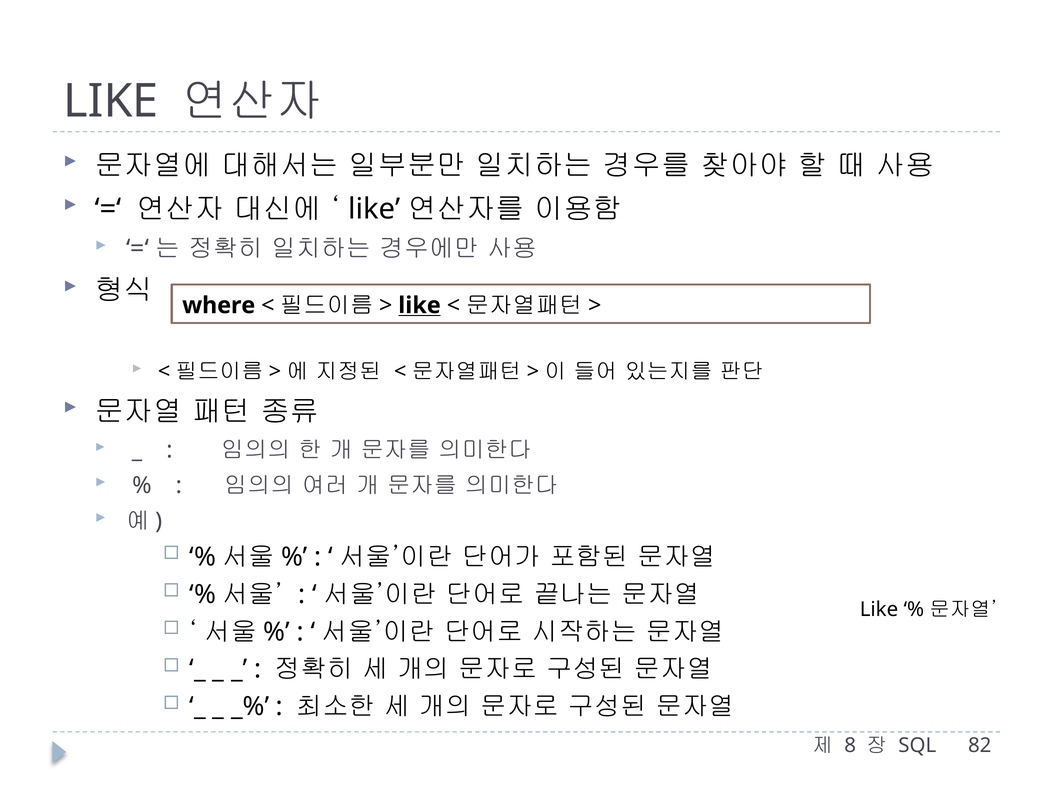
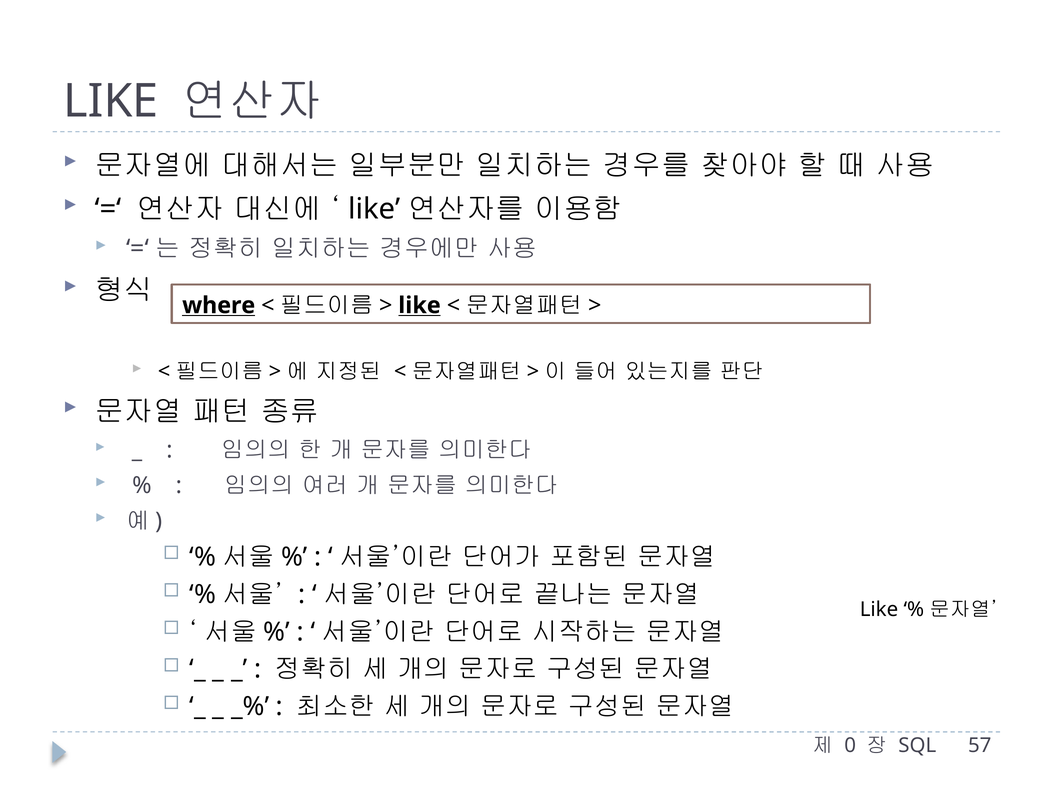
where underline: none -> present
8: 8 -> 0
82: 82 -> 57
